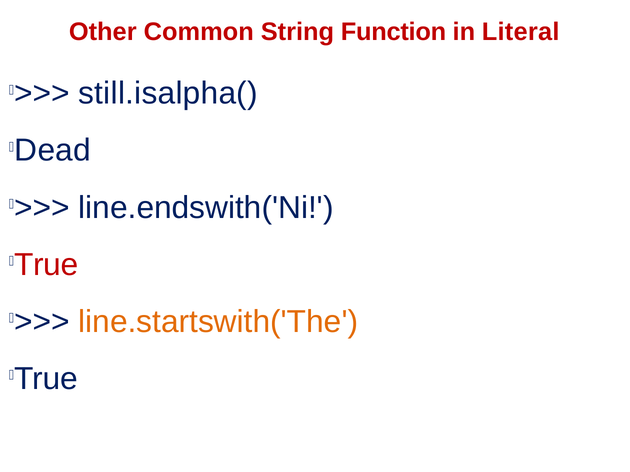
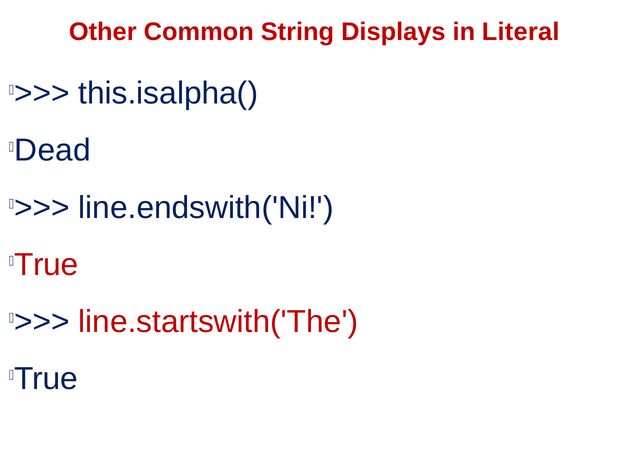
Function: Function -> Displays
still.isalpha(: still.isalpha( -> this.isalpha(
line.startswith('The colour: orange -> red
